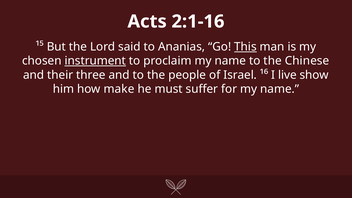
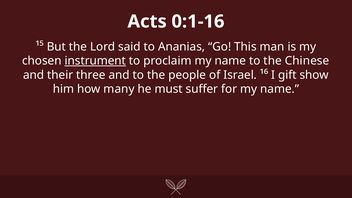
2:1-16: 2:1-16 -> 0:1-16
This underline: present -> none
live: live -> gift
make: make -> many
